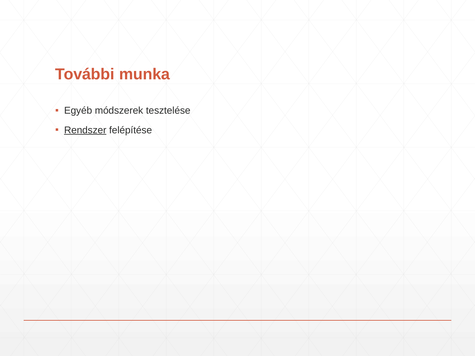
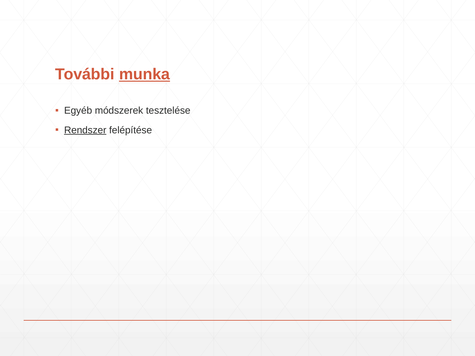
munka underline: none -> present
